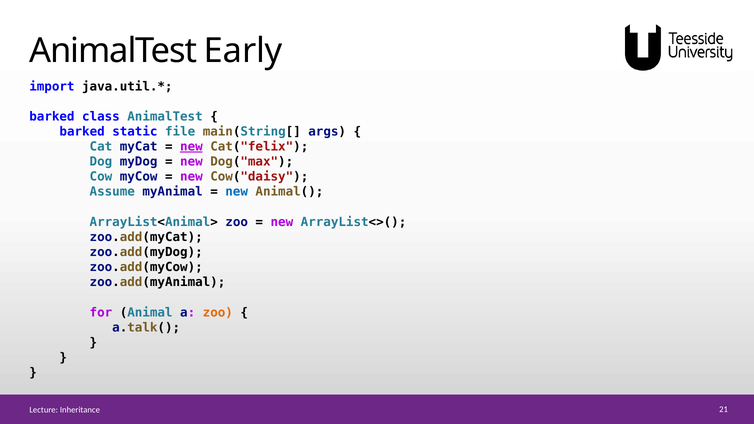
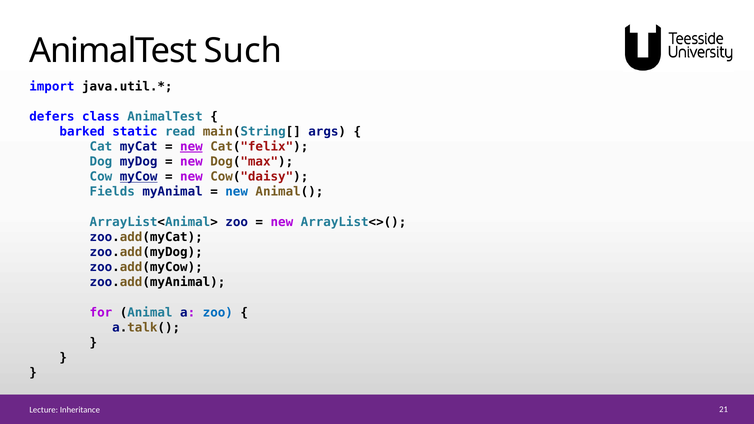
Early: Early -> Such
barked at (52, 117): barked -> defers
file: file -> read
myCow underline: none -> present
Assume: Assume -> Fields
zoo at (218, 312) colour: orange -> blue
